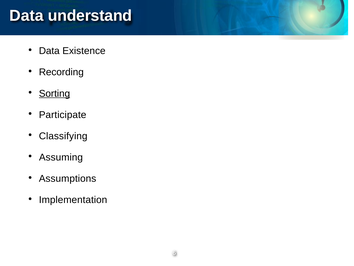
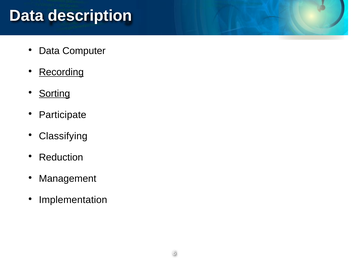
understand: understand -> description
Existence: Existence -> Computer
Recording underline: none -> present
Assuming: Assuming -> Reduction
Assumptions: Assumptions -> Management
